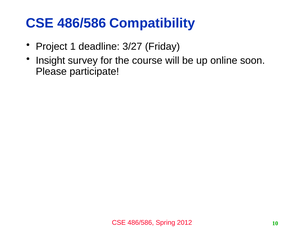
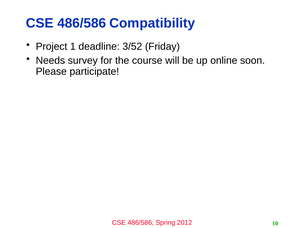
3/27: 3/27 -> 3/52
Insight: Insight -> Needs
